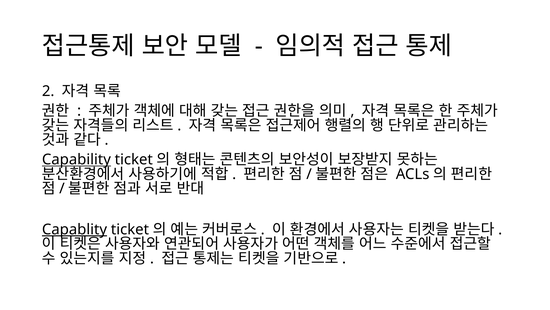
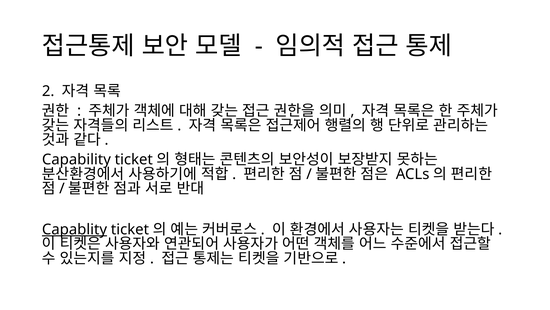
Capability underline: present -> none
